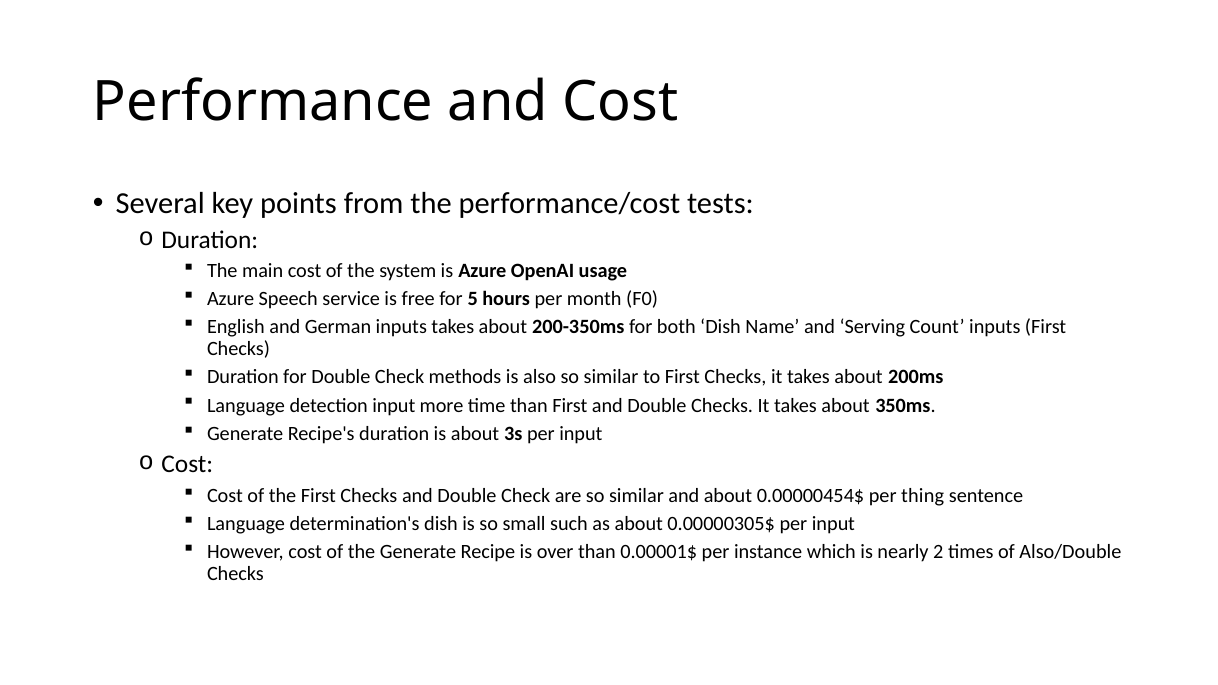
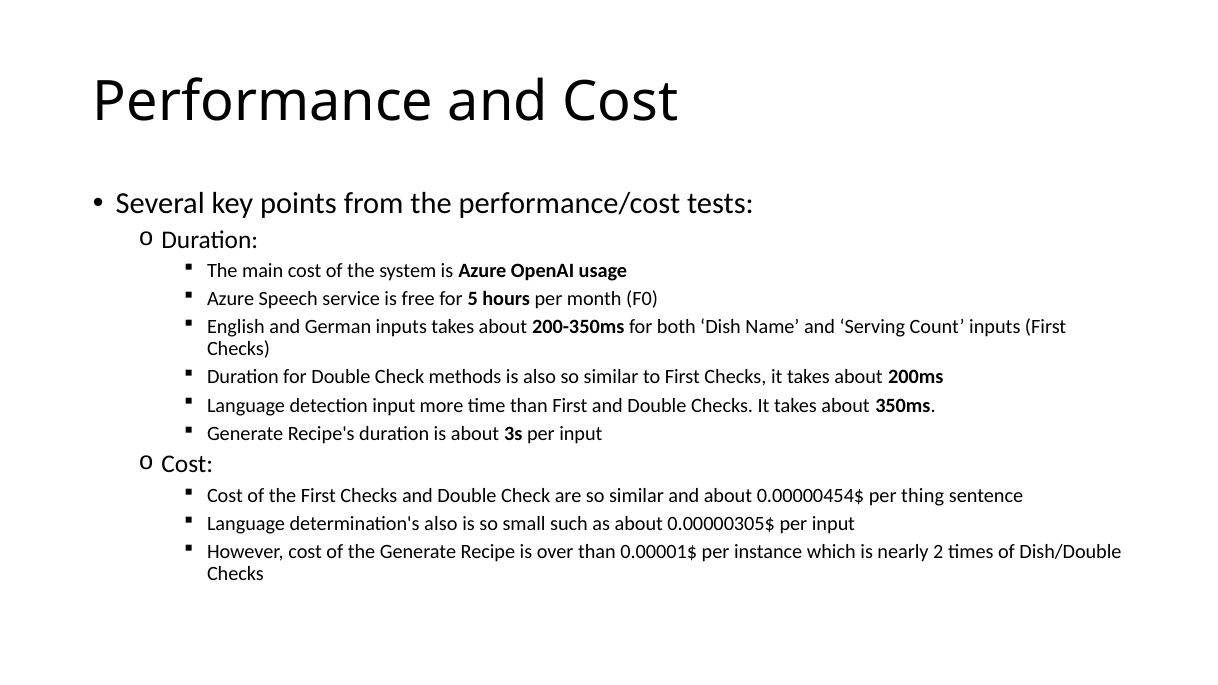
determination's dish: dish -> also
Also/Double: Also/Double -> Dish/Double
